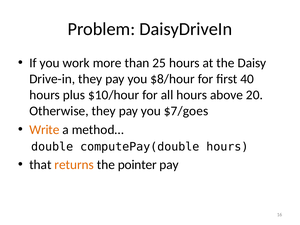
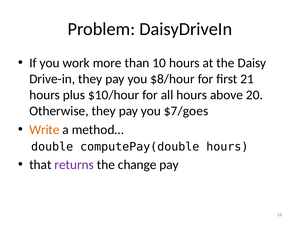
25: 25 -> 10
40: 40 -> 21
returns colour: orange -> purple
pointer: pointer -> change
